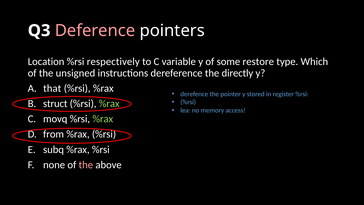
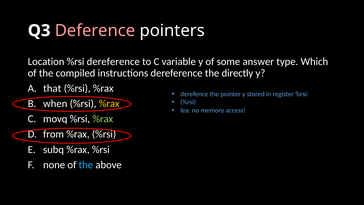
%rsi respectively: respectively -> dereference
restore: restore -> answer
unsigned: unsigned -> compiled
struct: struct -> when
%rax at (109, 104) colour: light green -> yellow
the at (86, 165) colour: pink -> light blue
